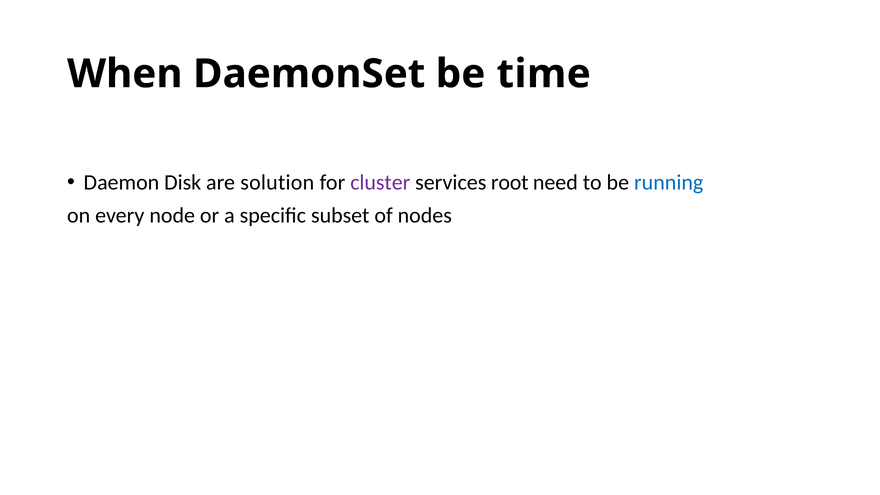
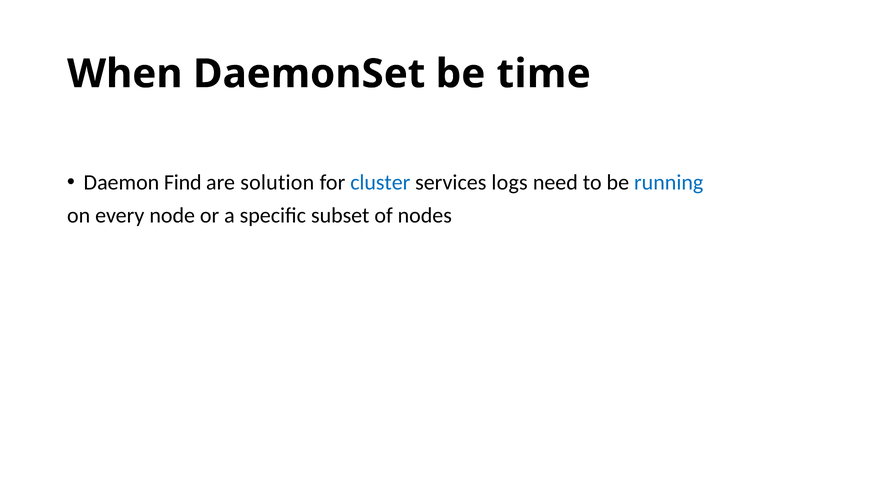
Disk: Disk -> Find
cluster colour: purple -> blue
root: root -> logs
